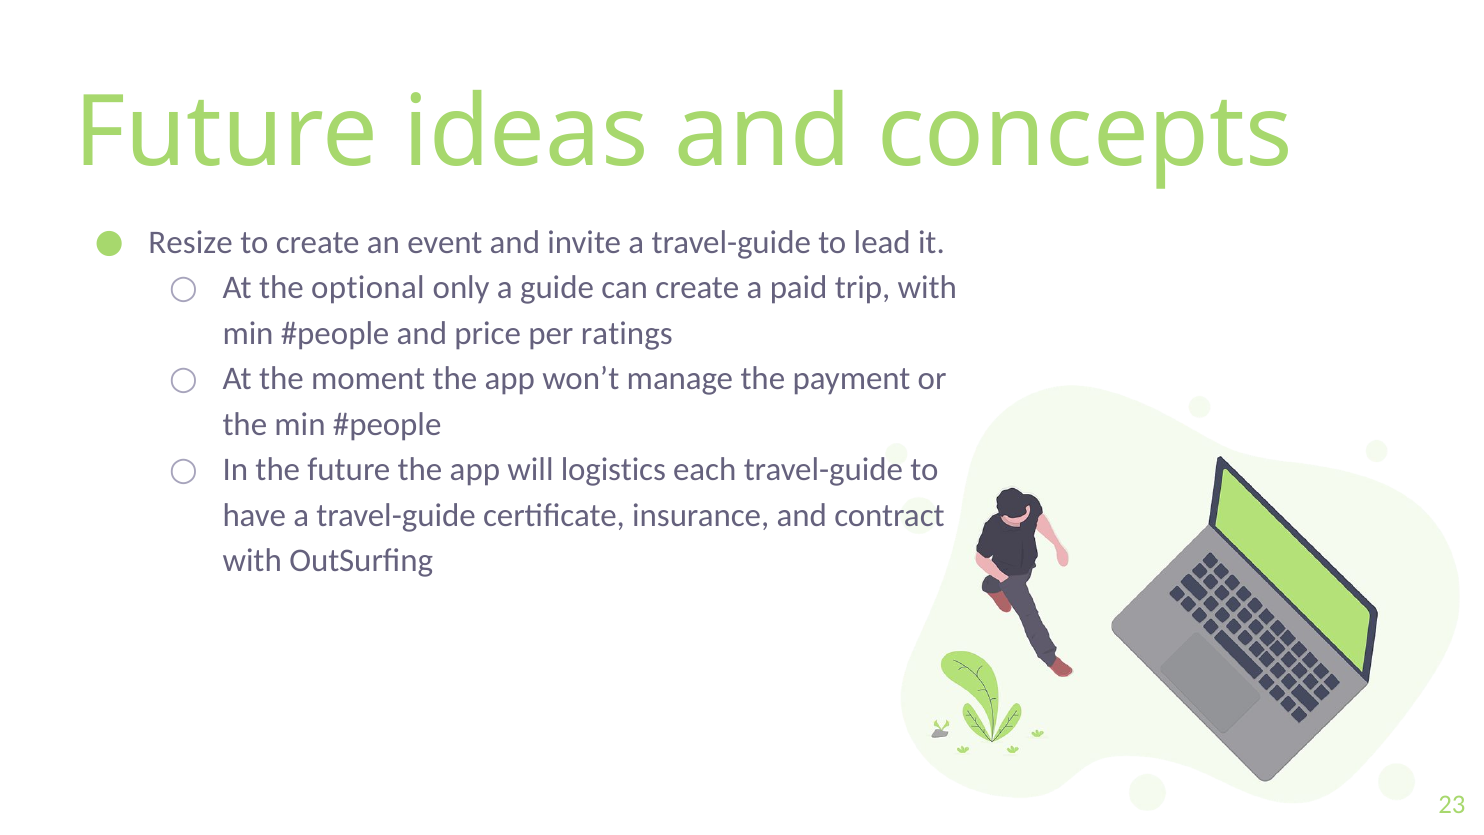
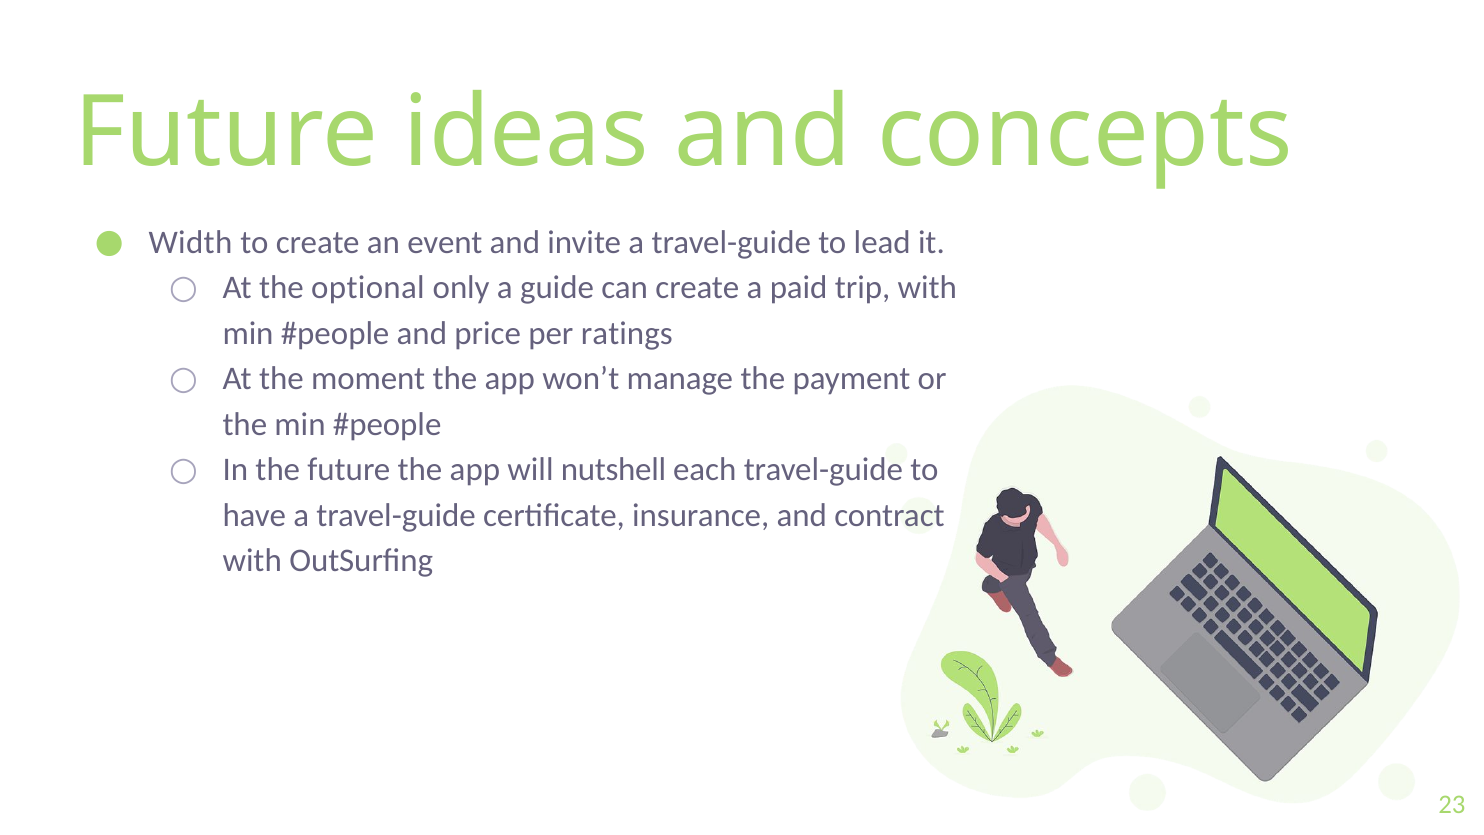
Resize: Resize -> Width
logistics: logistics -> nutshell
